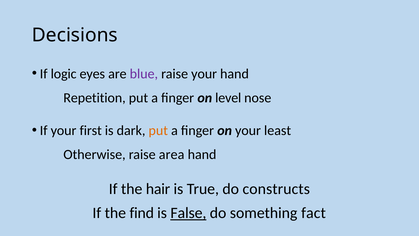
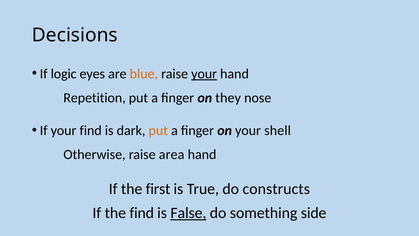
blue colour: purple -> orange
your at (204, 74) underline: none -> present
level: level -> they
your first: first -> find
least: least -> shell
hair: hair -> first
fact: fact -> side
